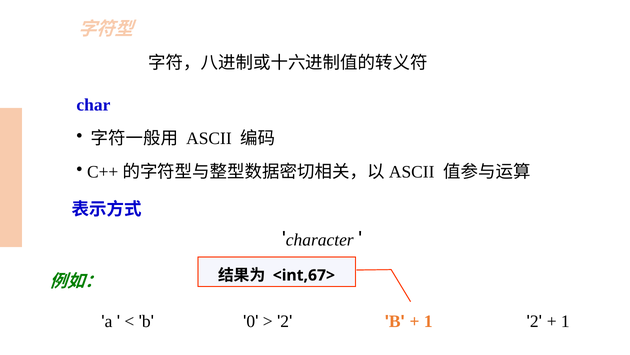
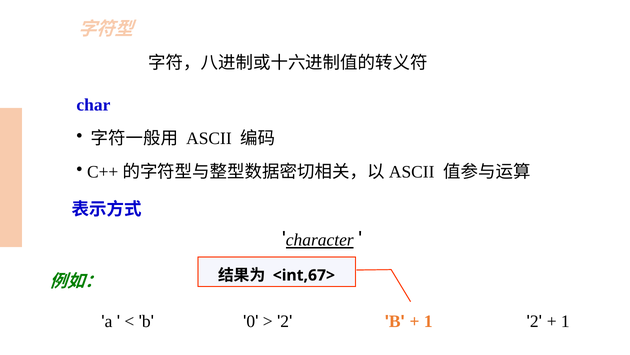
character underline: none -> present
